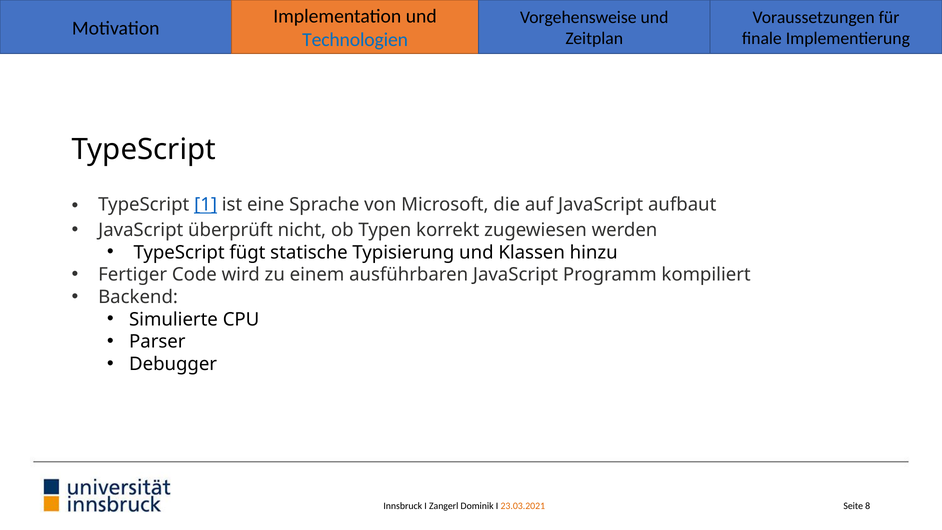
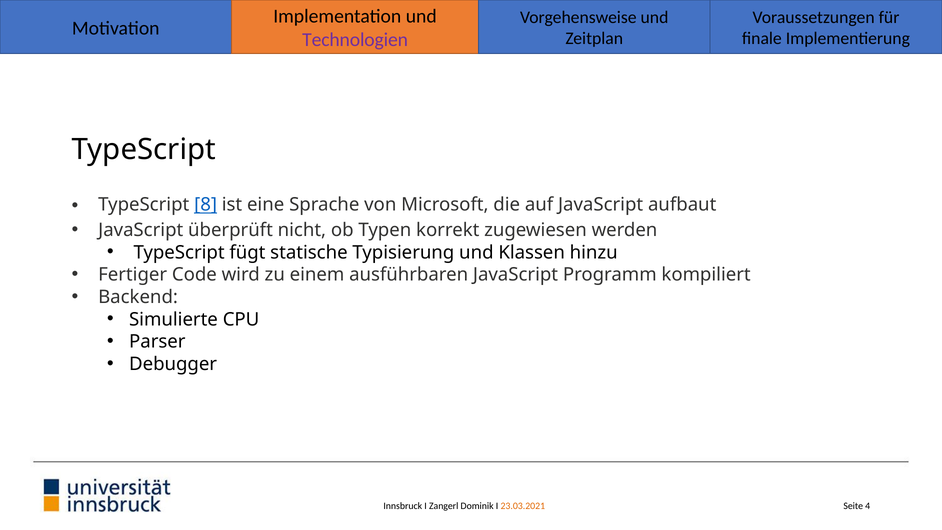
Technologien colour: blue -> purple
1: 1 -> 8
8: 8 -> 4
